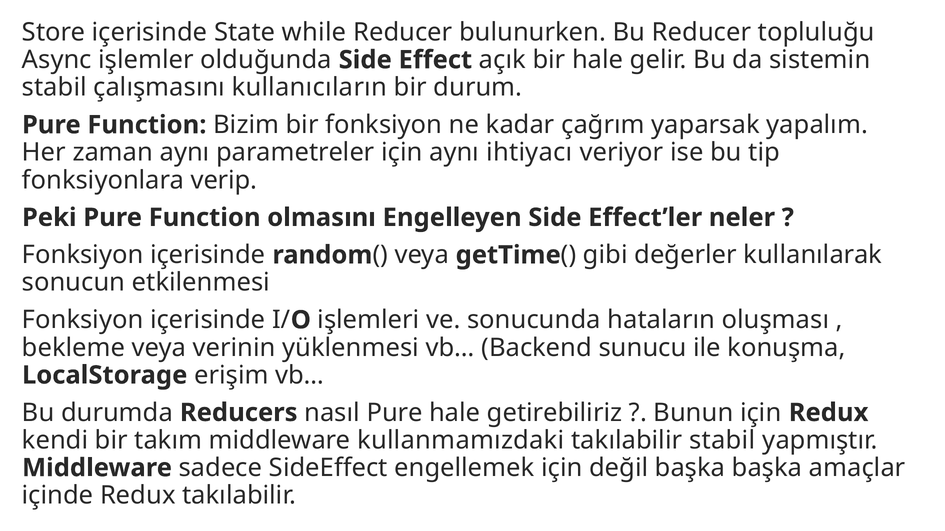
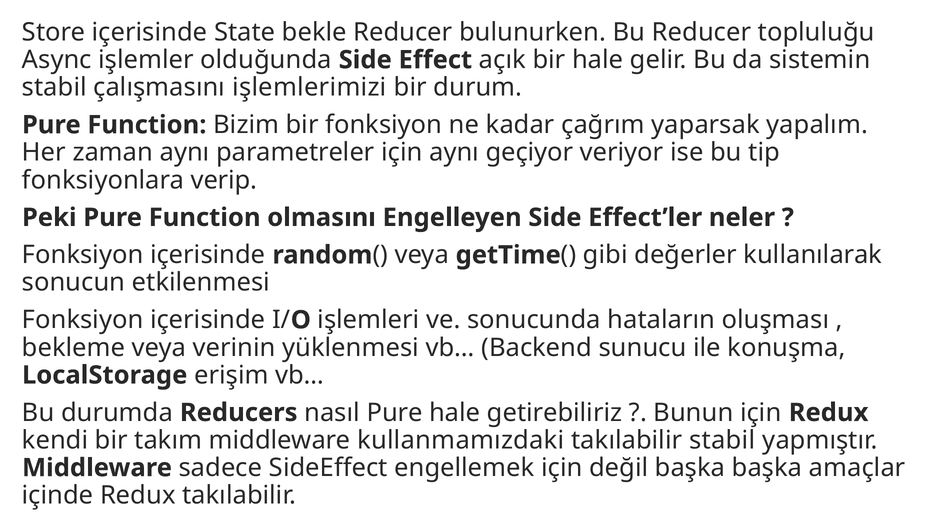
while: while -> bekle
kullanıcıların: kullanıcıların -> işlemlerimizi
ihtiyacı: ihtiyacı -> geçiyor
